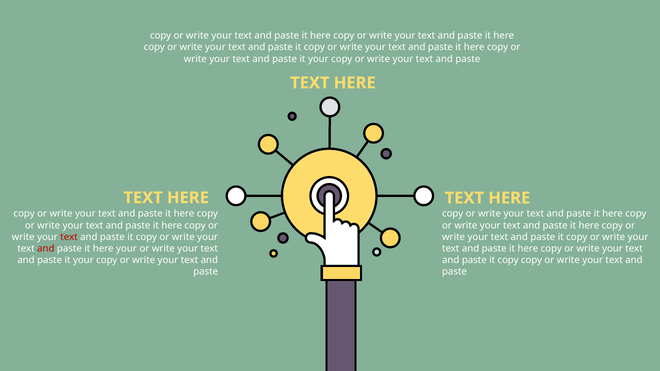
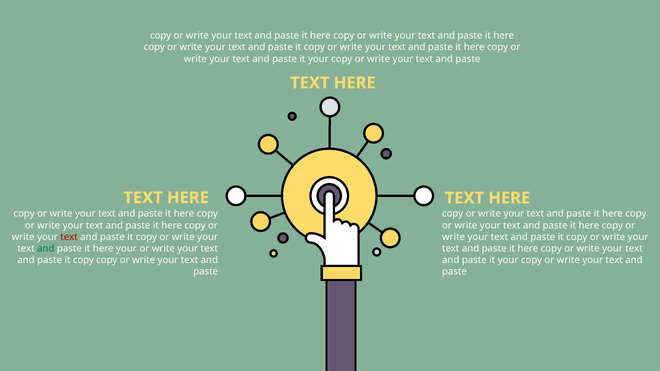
and at (46, 249) colour: red -> green
your at (83, 260): your -> copy
copy at (508, 260): copy -> your
